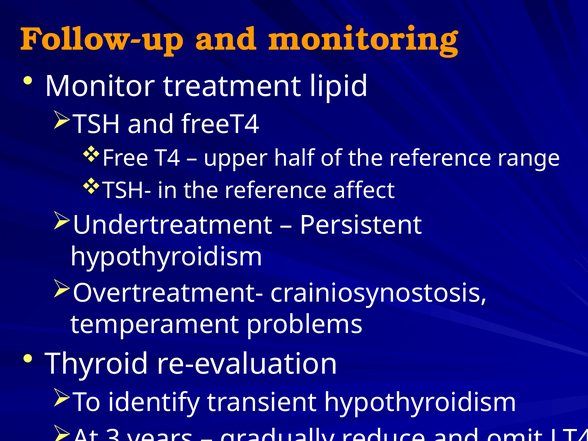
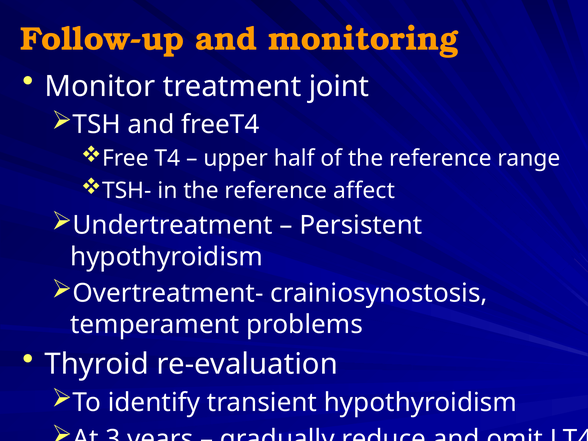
lipid: lipid -> joint
